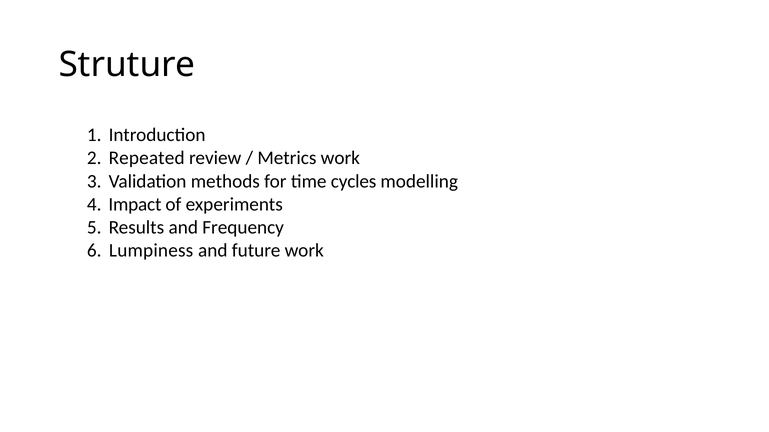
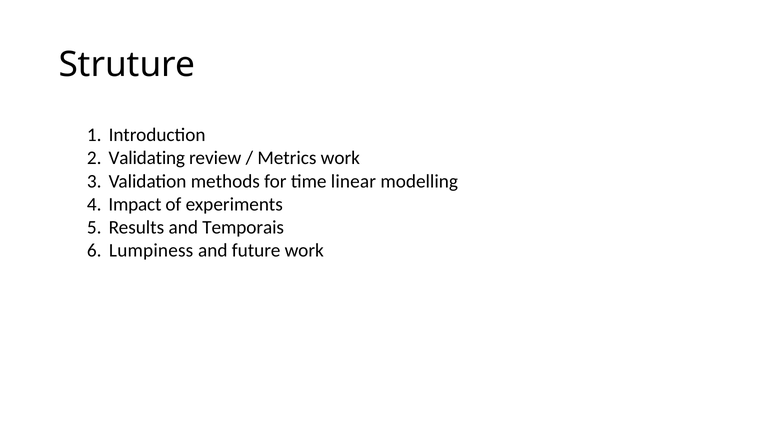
Repeated: Repeated -> Validating
cycles: cycles -> linear
Frequency: Frequency -> Temporais
